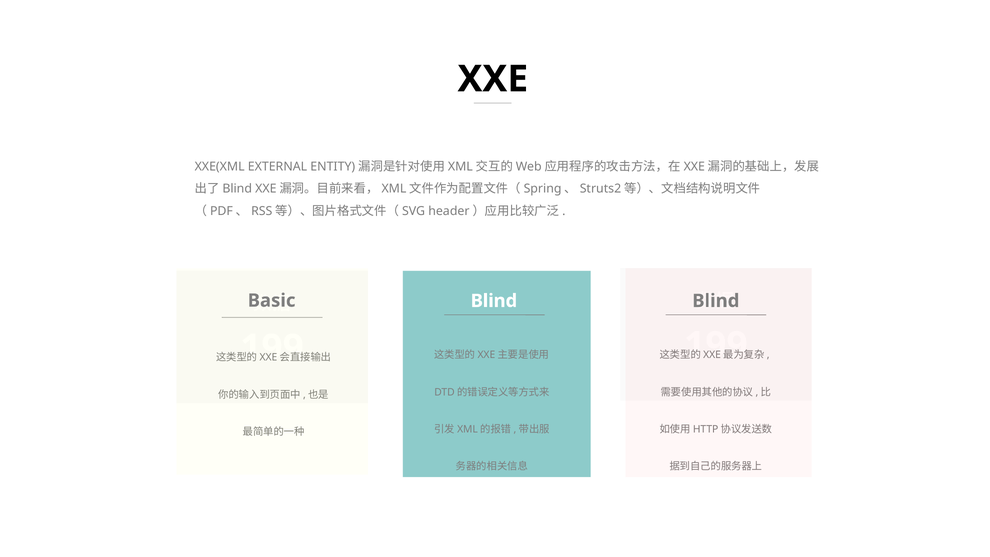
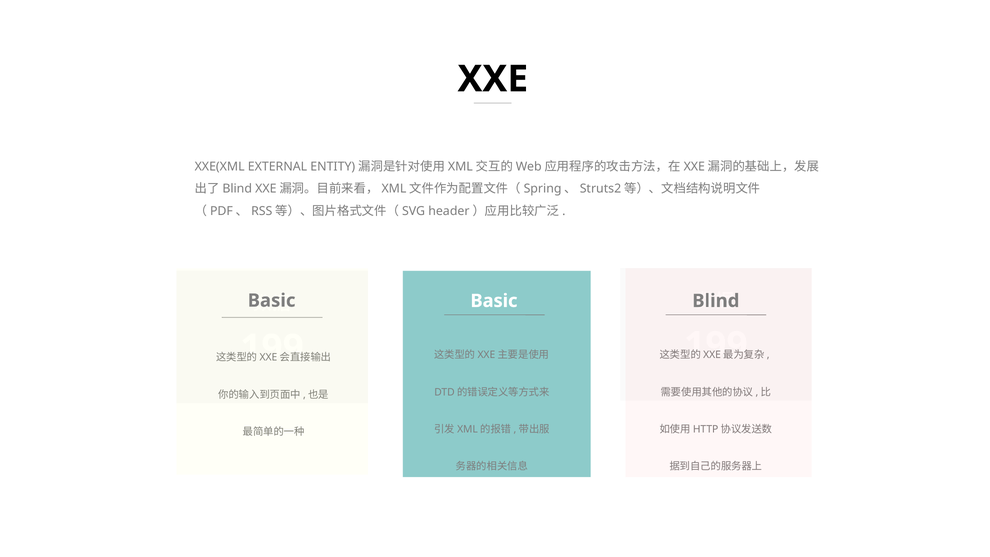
Blind at (494, 301): Blind -> Basic
